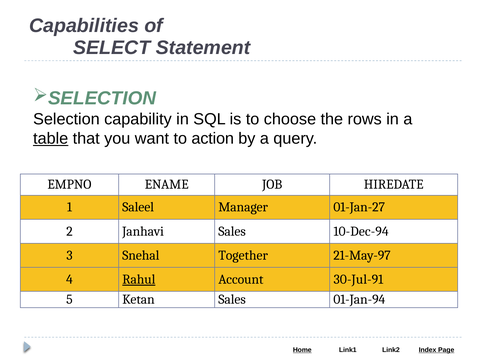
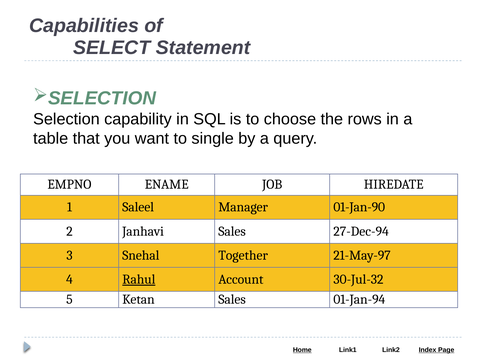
table underline: present -> none
action: action -> single
01-Jan-27: 01-Jan-27 -> 01-Jan-90
10-Dec-94: 10-Dec-94 -> 27-Dec-94
30-Jul-91: 30-Jul-91 -> 30-Jul-32
